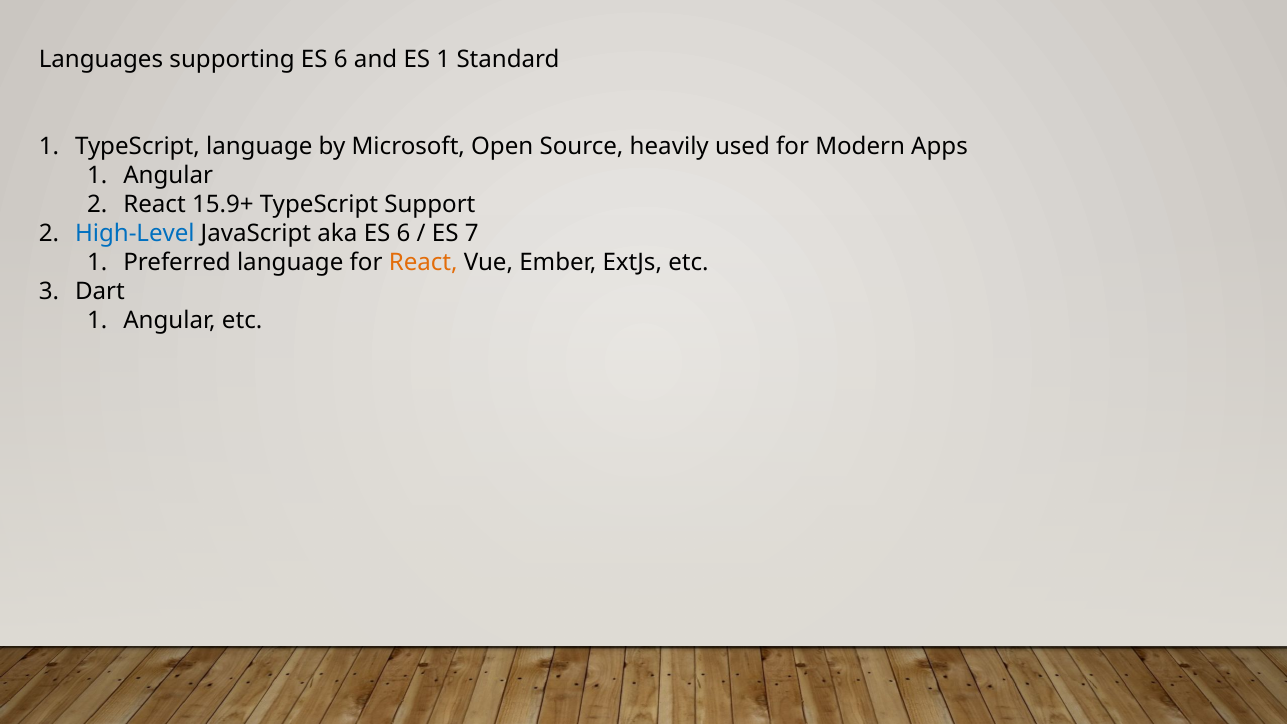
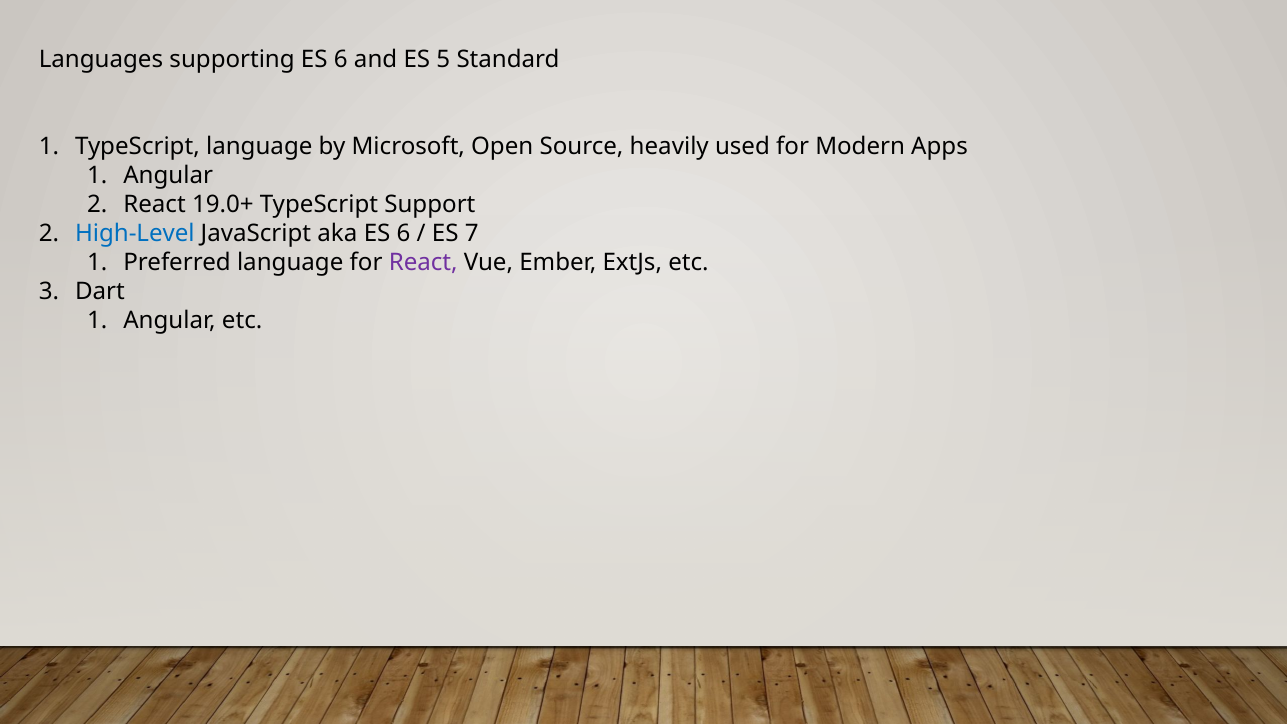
ES 1: 1 -> 5
15.9+: 15.9+ -> 19.0+
React at (423, 262) colour: orange -> purple
